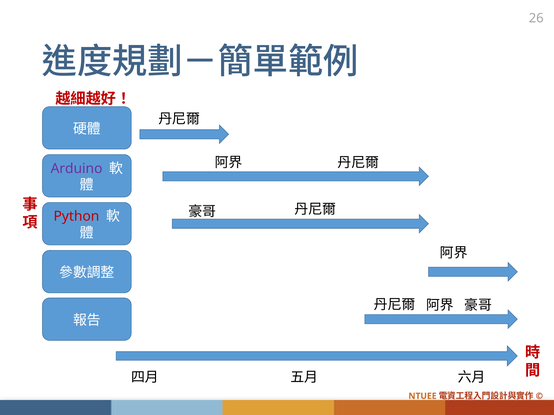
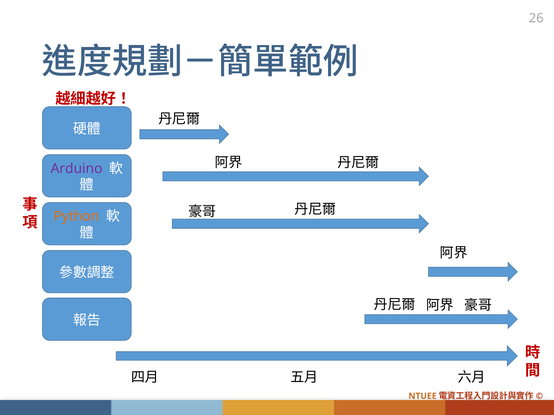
Python colour: red -> orange
